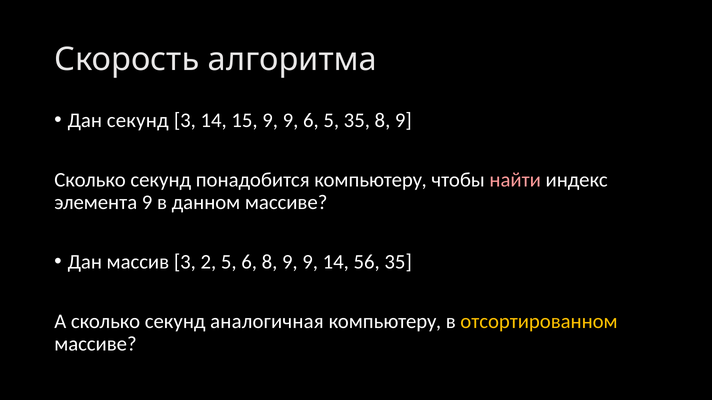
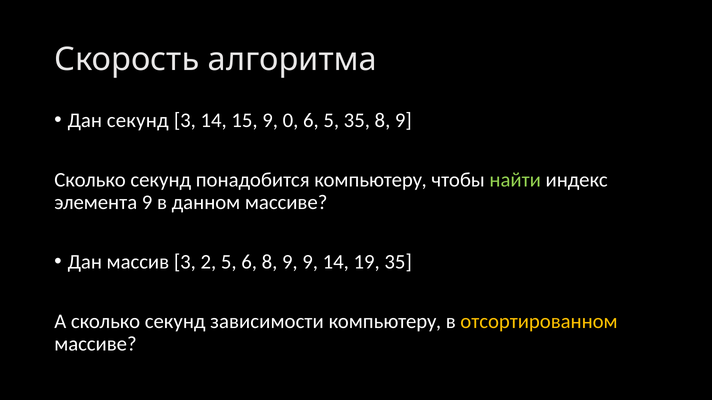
15 9 9: 9 -> 0
найти colour: pink -> light green
56: 56 -> 19
аналогичная: аналогичная -> зависимости
